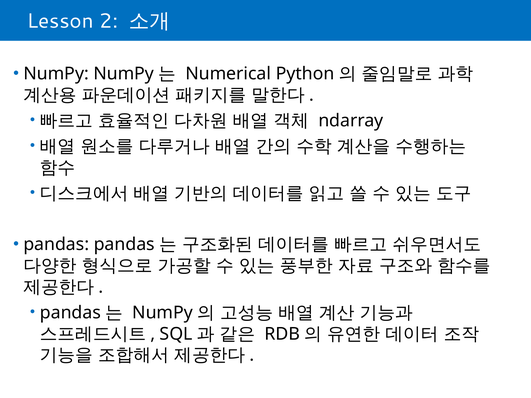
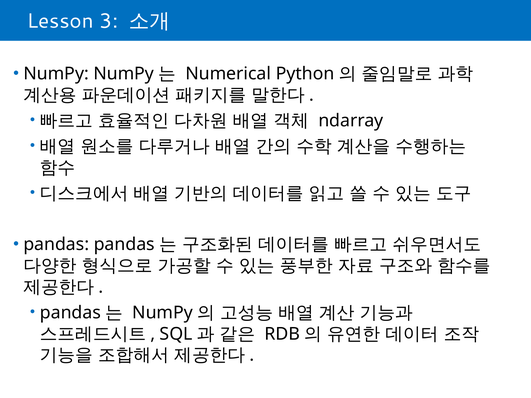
2: 2 -> 3
